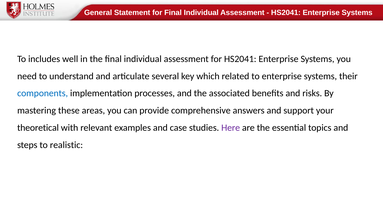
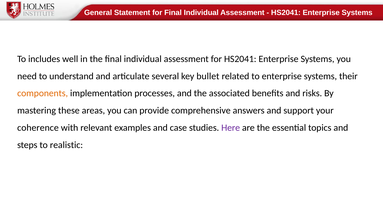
which: which -> bullet
components colour: blue -> orange
theoretical: theoretical -> coherence
